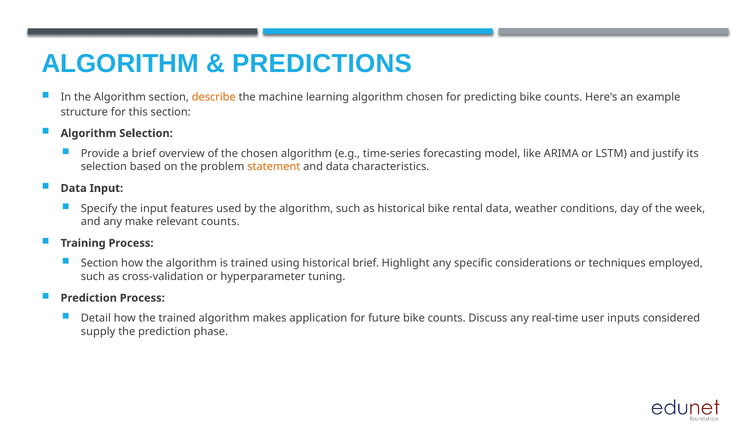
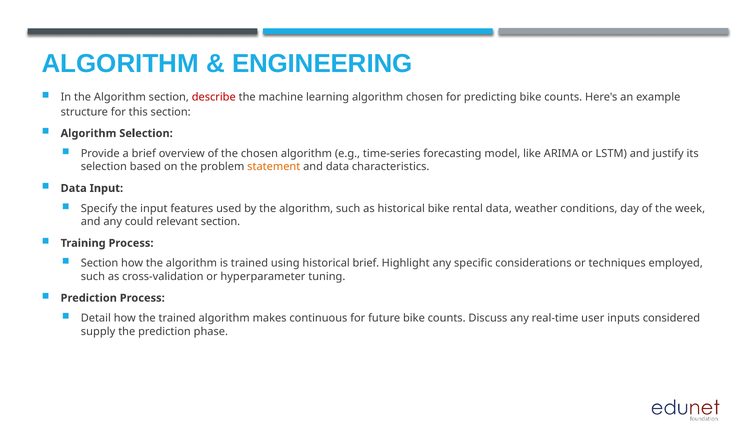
PREDICTIONS: PREDICTIONS -> ENGINEERING
describe colour: orange -> red
make: make -> could
relevant counts: counts -> section
application: application -> continuous
